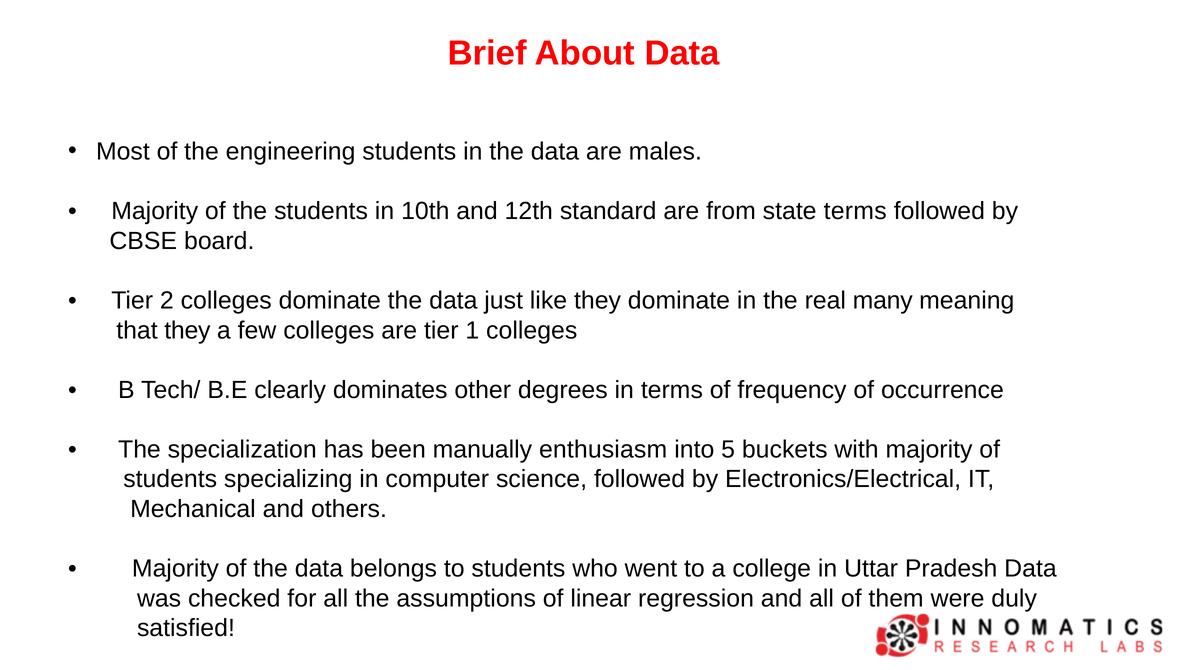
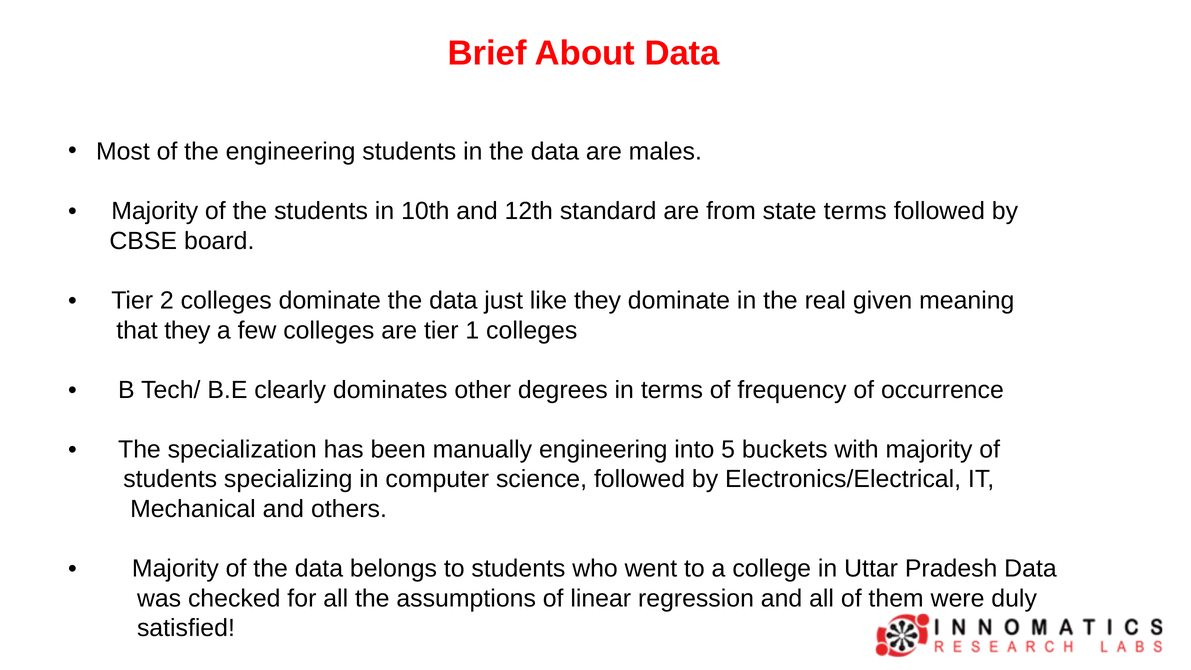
many: many -> given
manually enthusiasm: enthusiasm -> engineering
